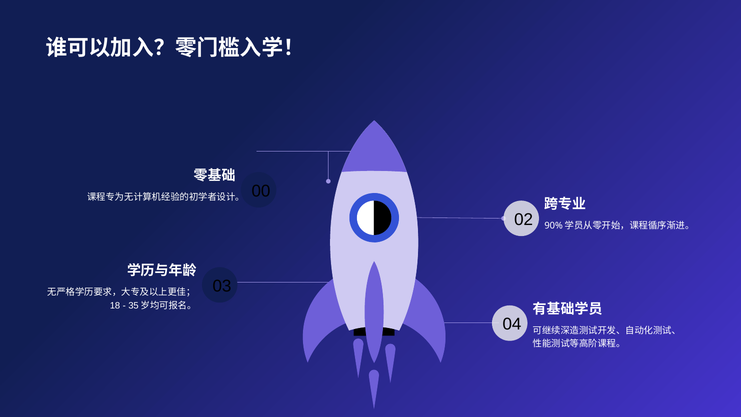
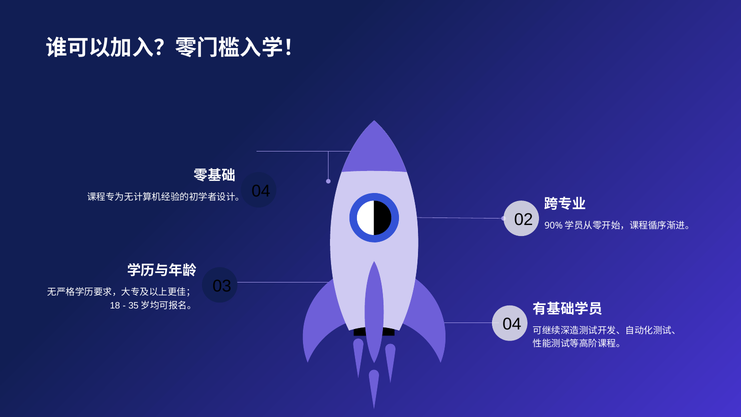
00 at (261, 191): 00 -> 04
